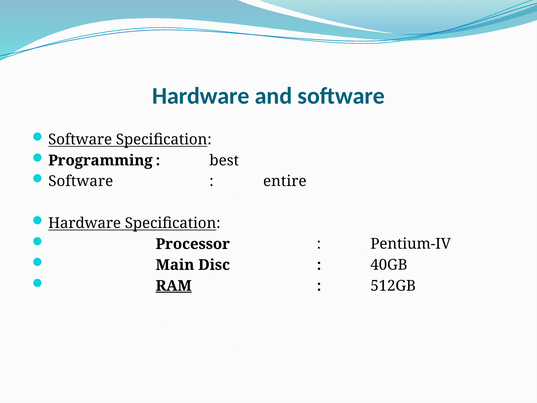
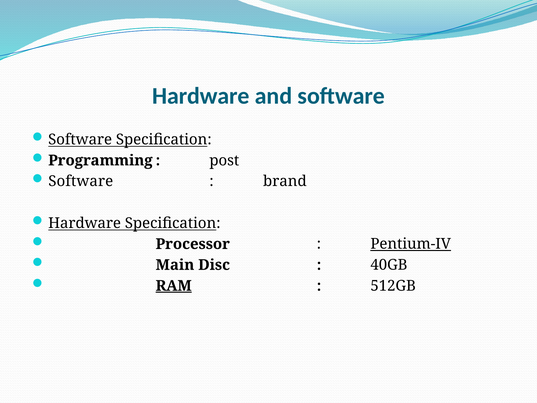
best: best -> post
entire: entire -> brand
Pentium-IV underline: none -> present
